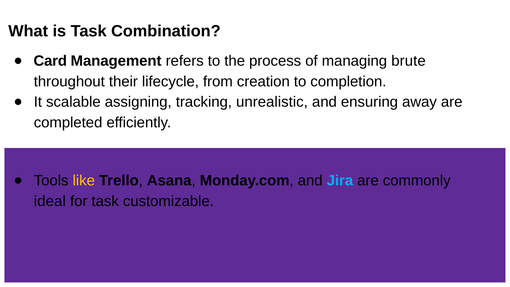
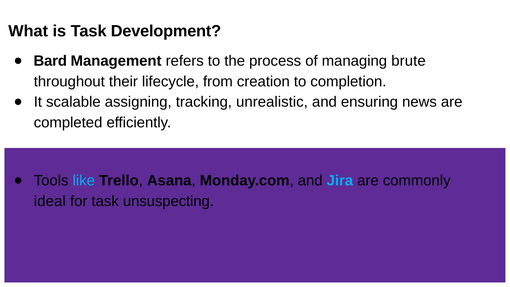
Combination: Combination -> Development
Card: Card -> Bard
away: away -> news
like colour: yellow -> light blue
customizable: customizable -> unsuspecting
